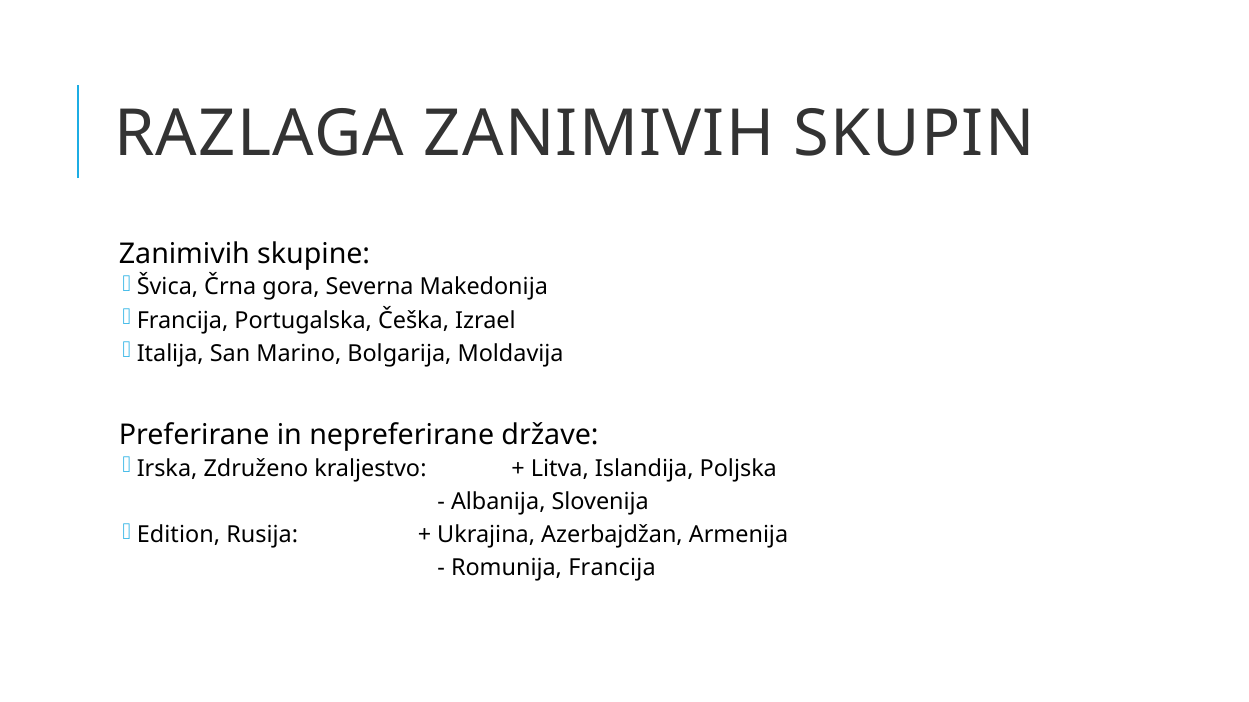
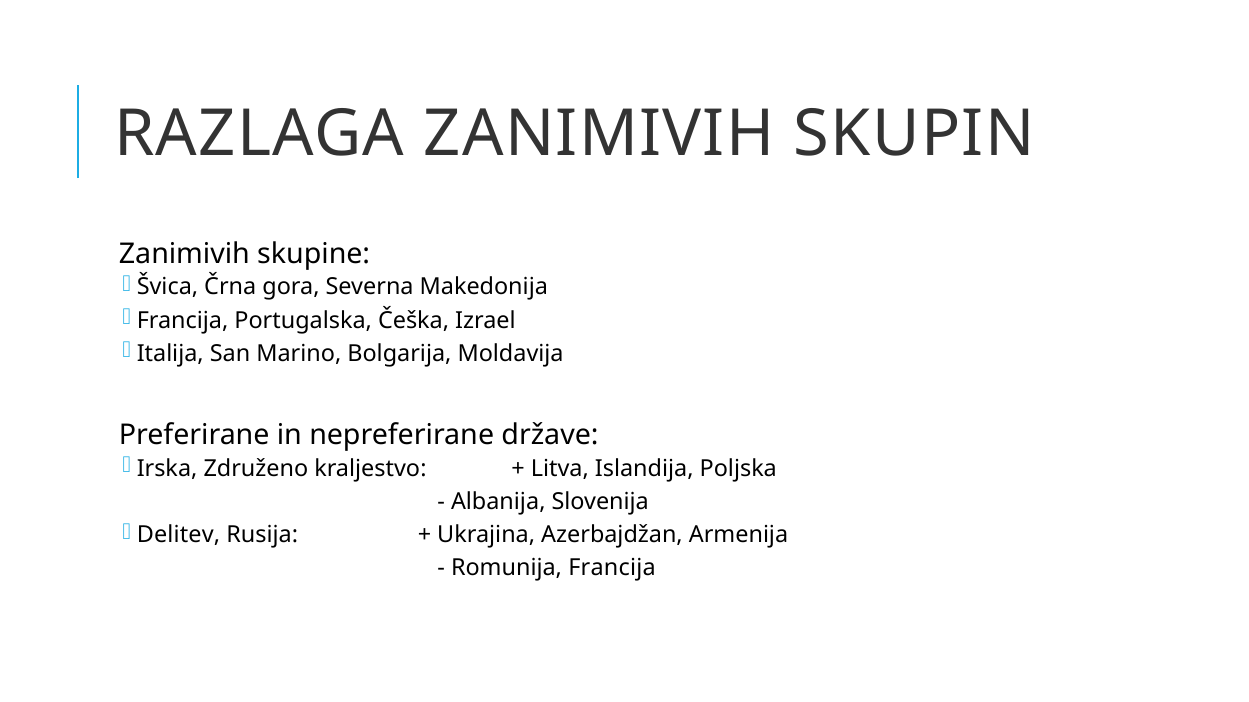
Edition: Edition -> Delitev
